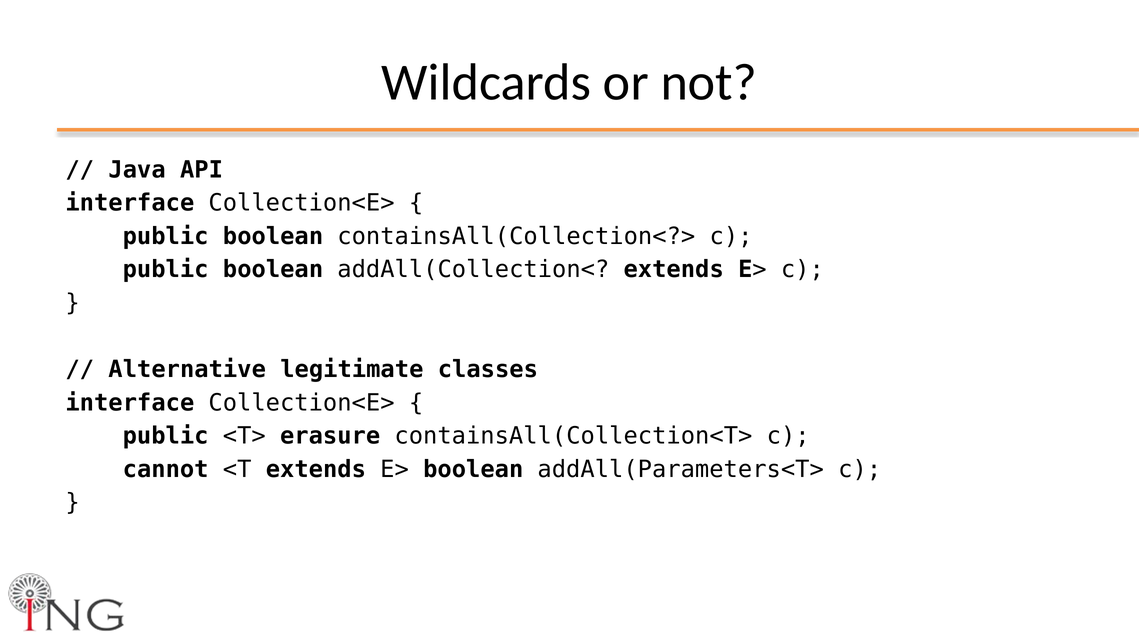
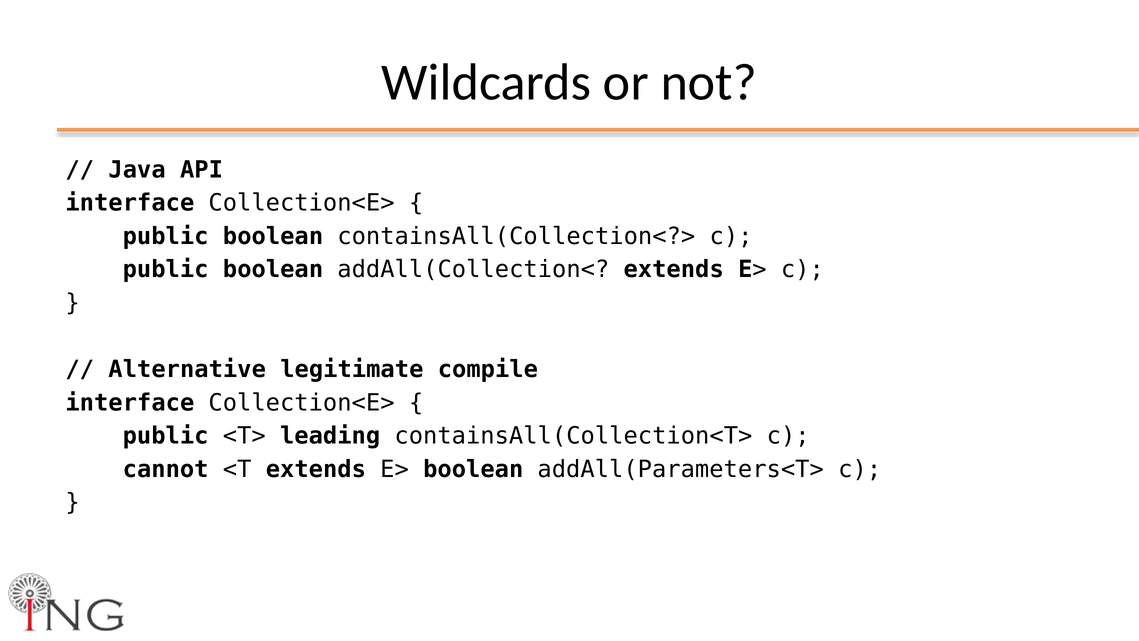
classes: classes -> compile
erasure: erasure -> leading
